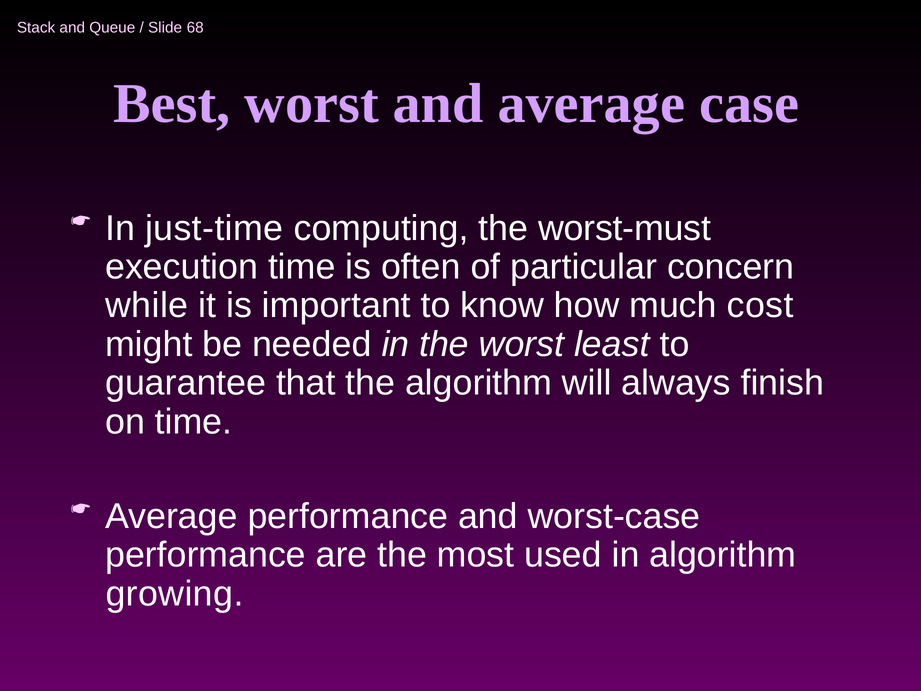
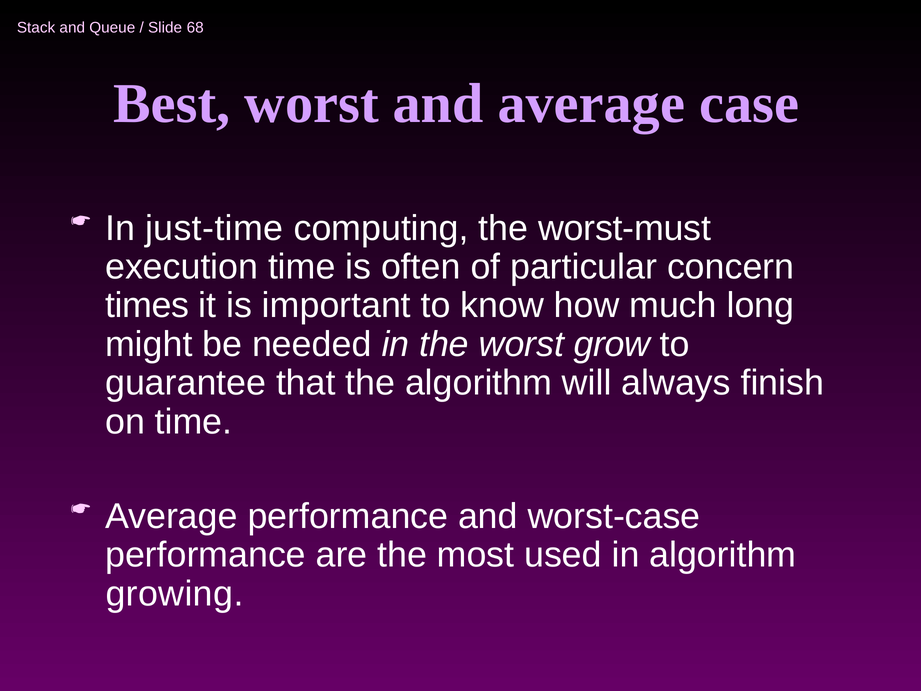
while: while -> times
cost: cost -> long
least: least -> grow
